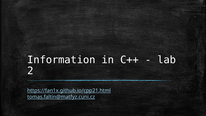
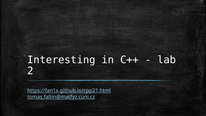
Information: Information -> Interesting
